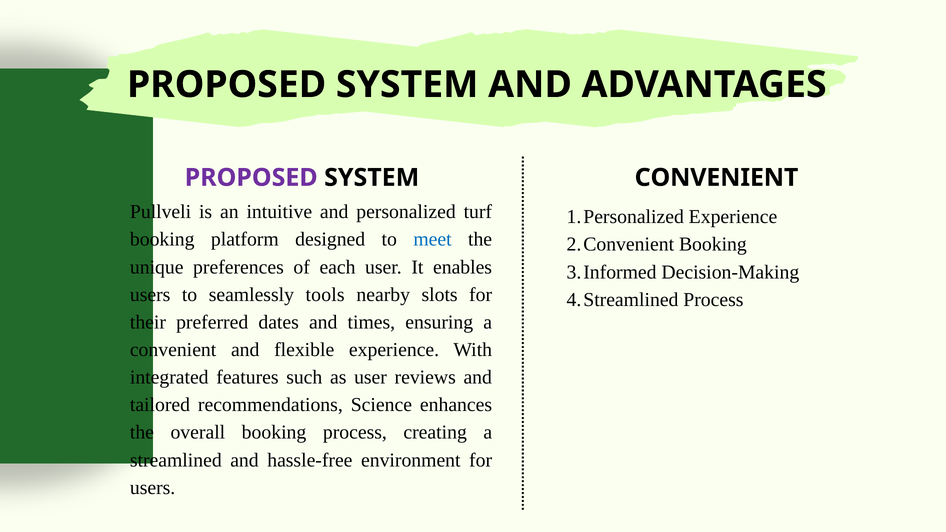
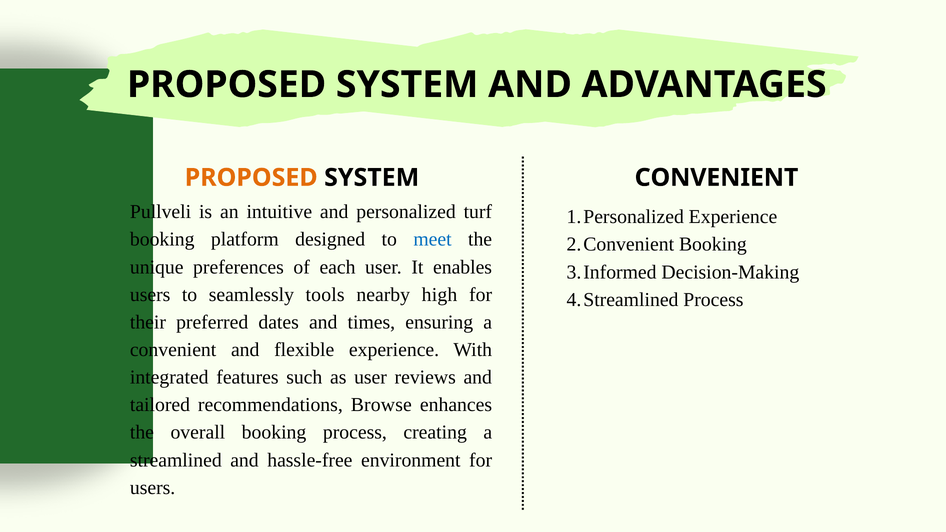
PROPOSED at (251, 178) colour: purple -> orange
slots: slots -> high
Science: Science -> Browse
